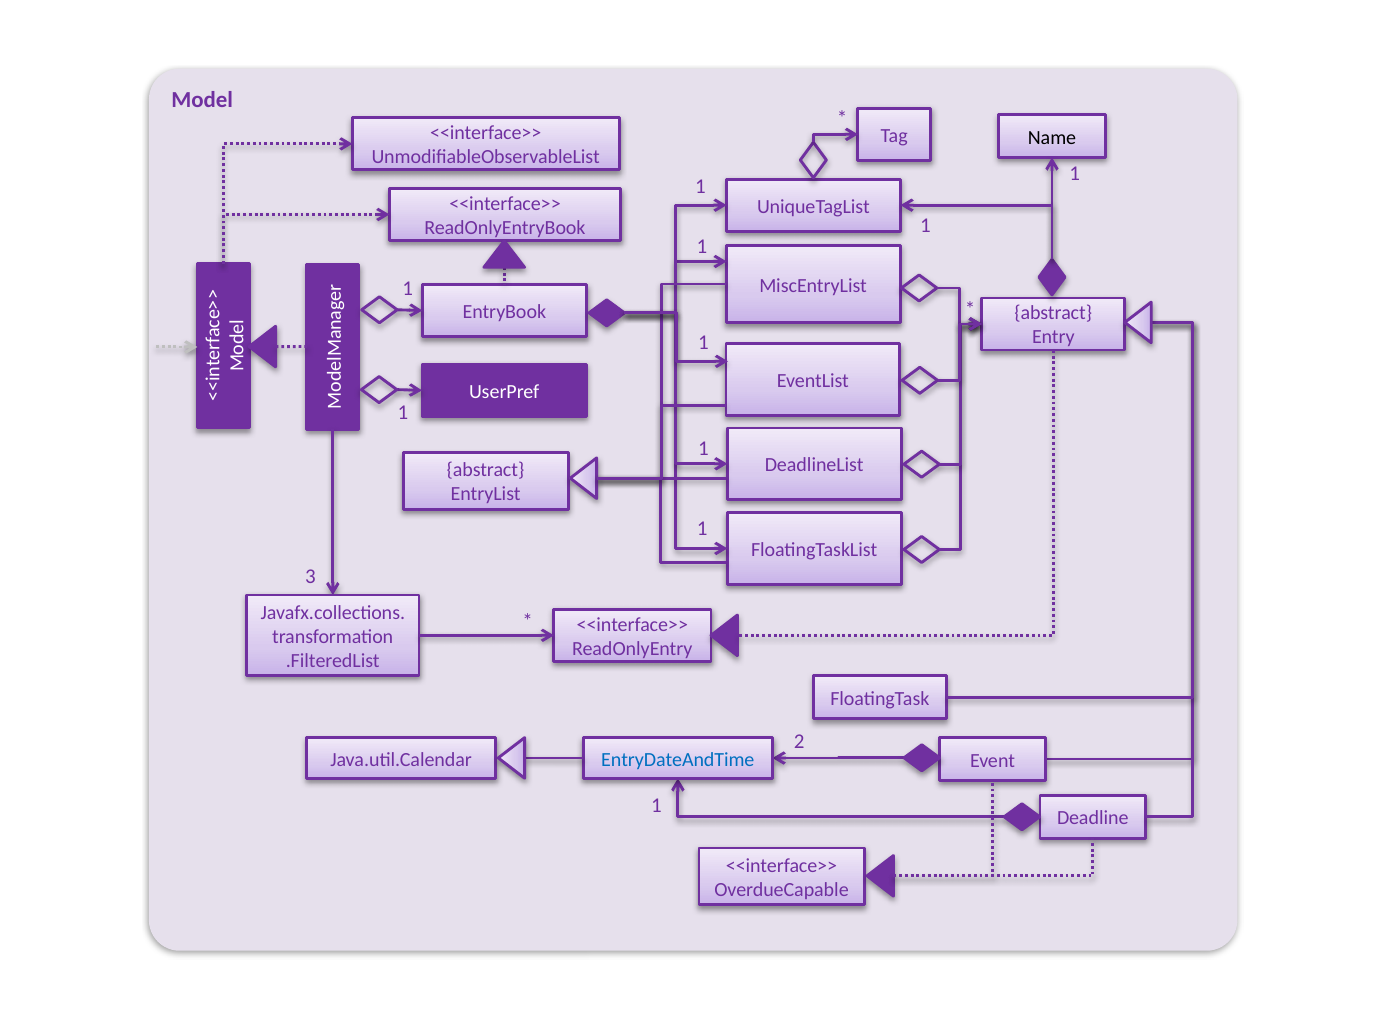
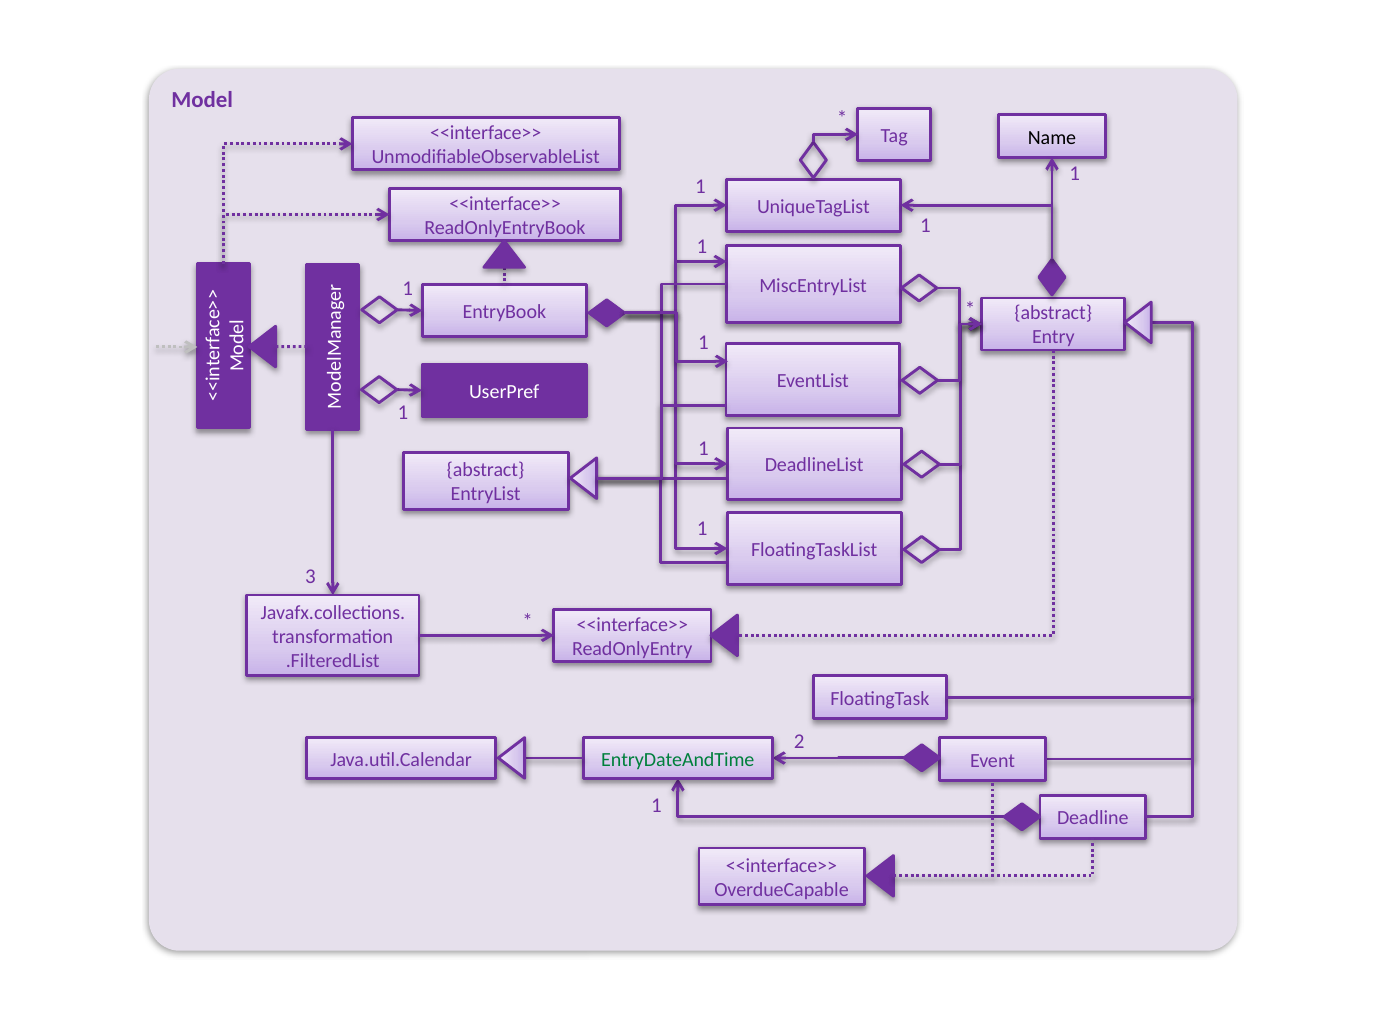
EntryDateAndTime colour: blue -> green
